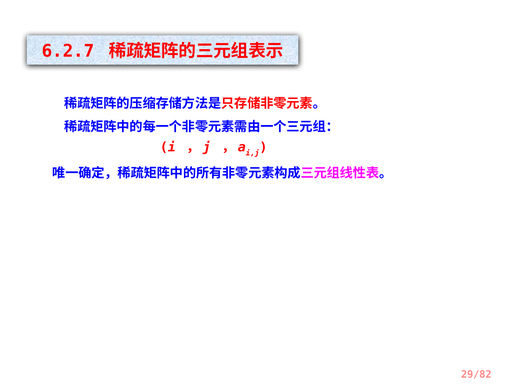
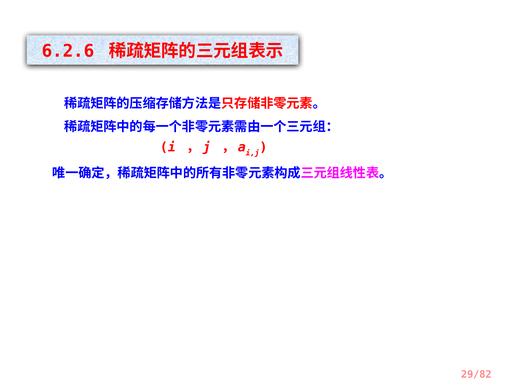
6.2.7: 6.2.7 -> 6.2.6
